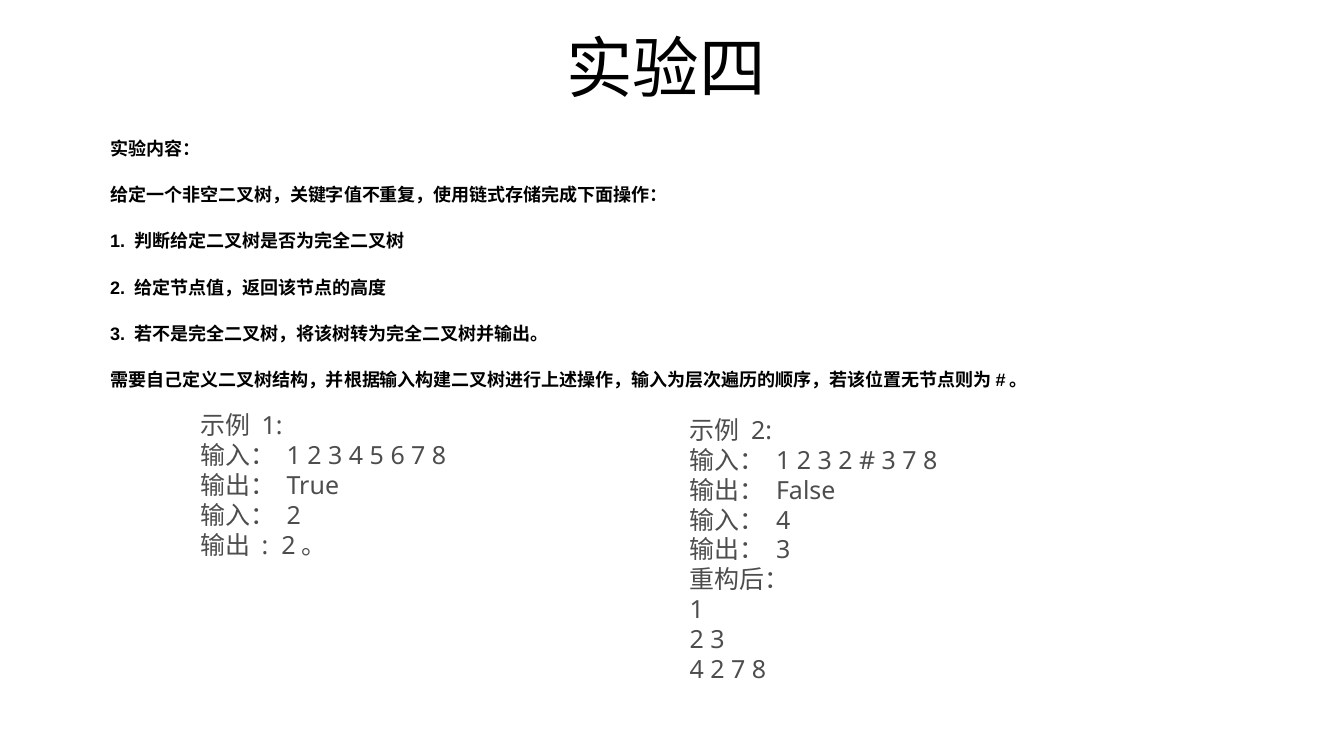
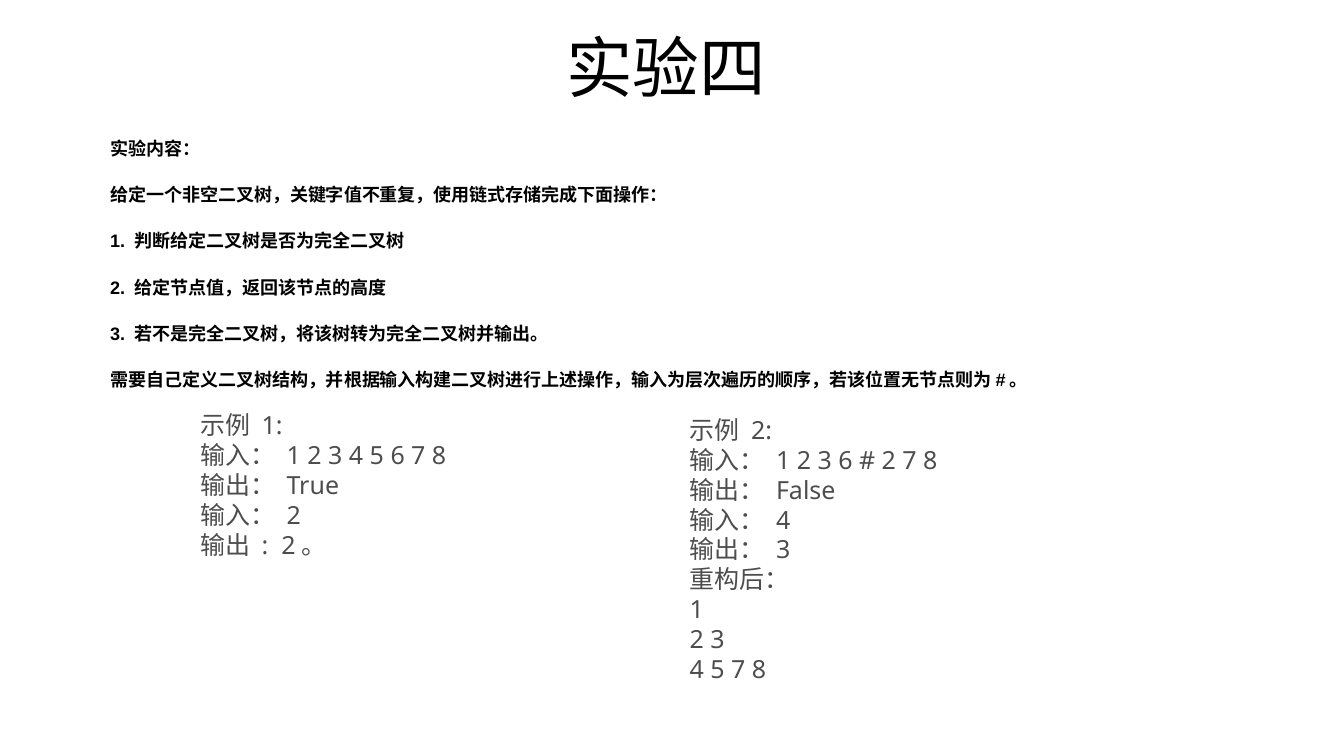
3 2: 2 -> 6
3 at (889, 461): 3 -> 2
2 at (717, 671): 2 -> 5
